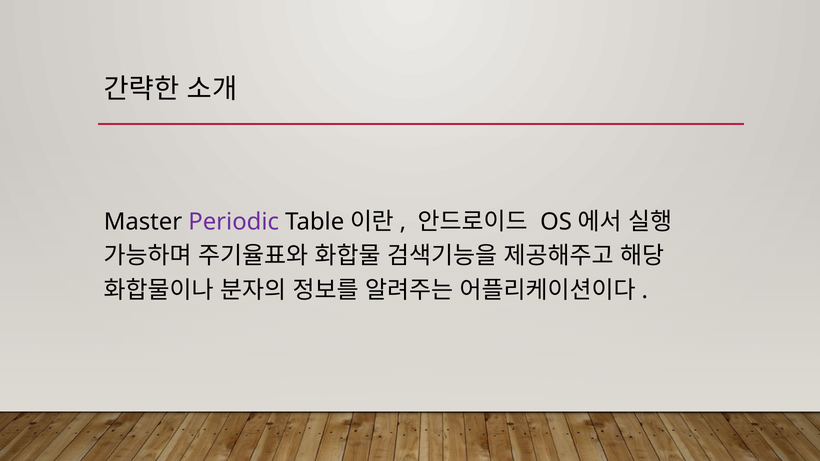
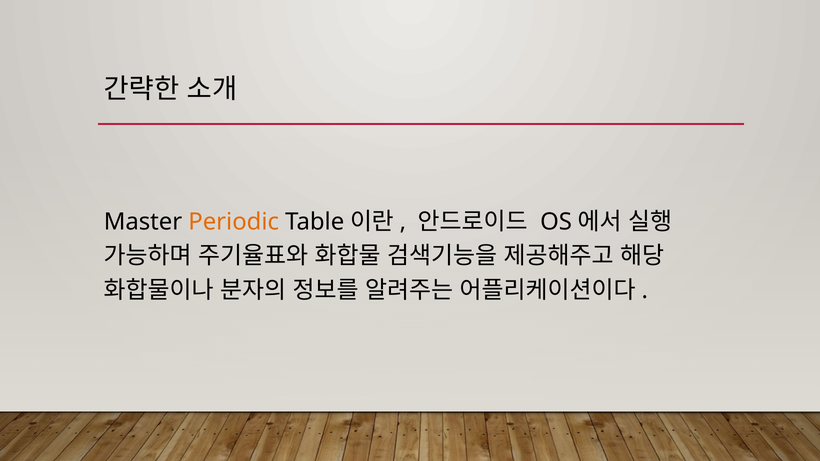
Periodic colour: purple -> orange
